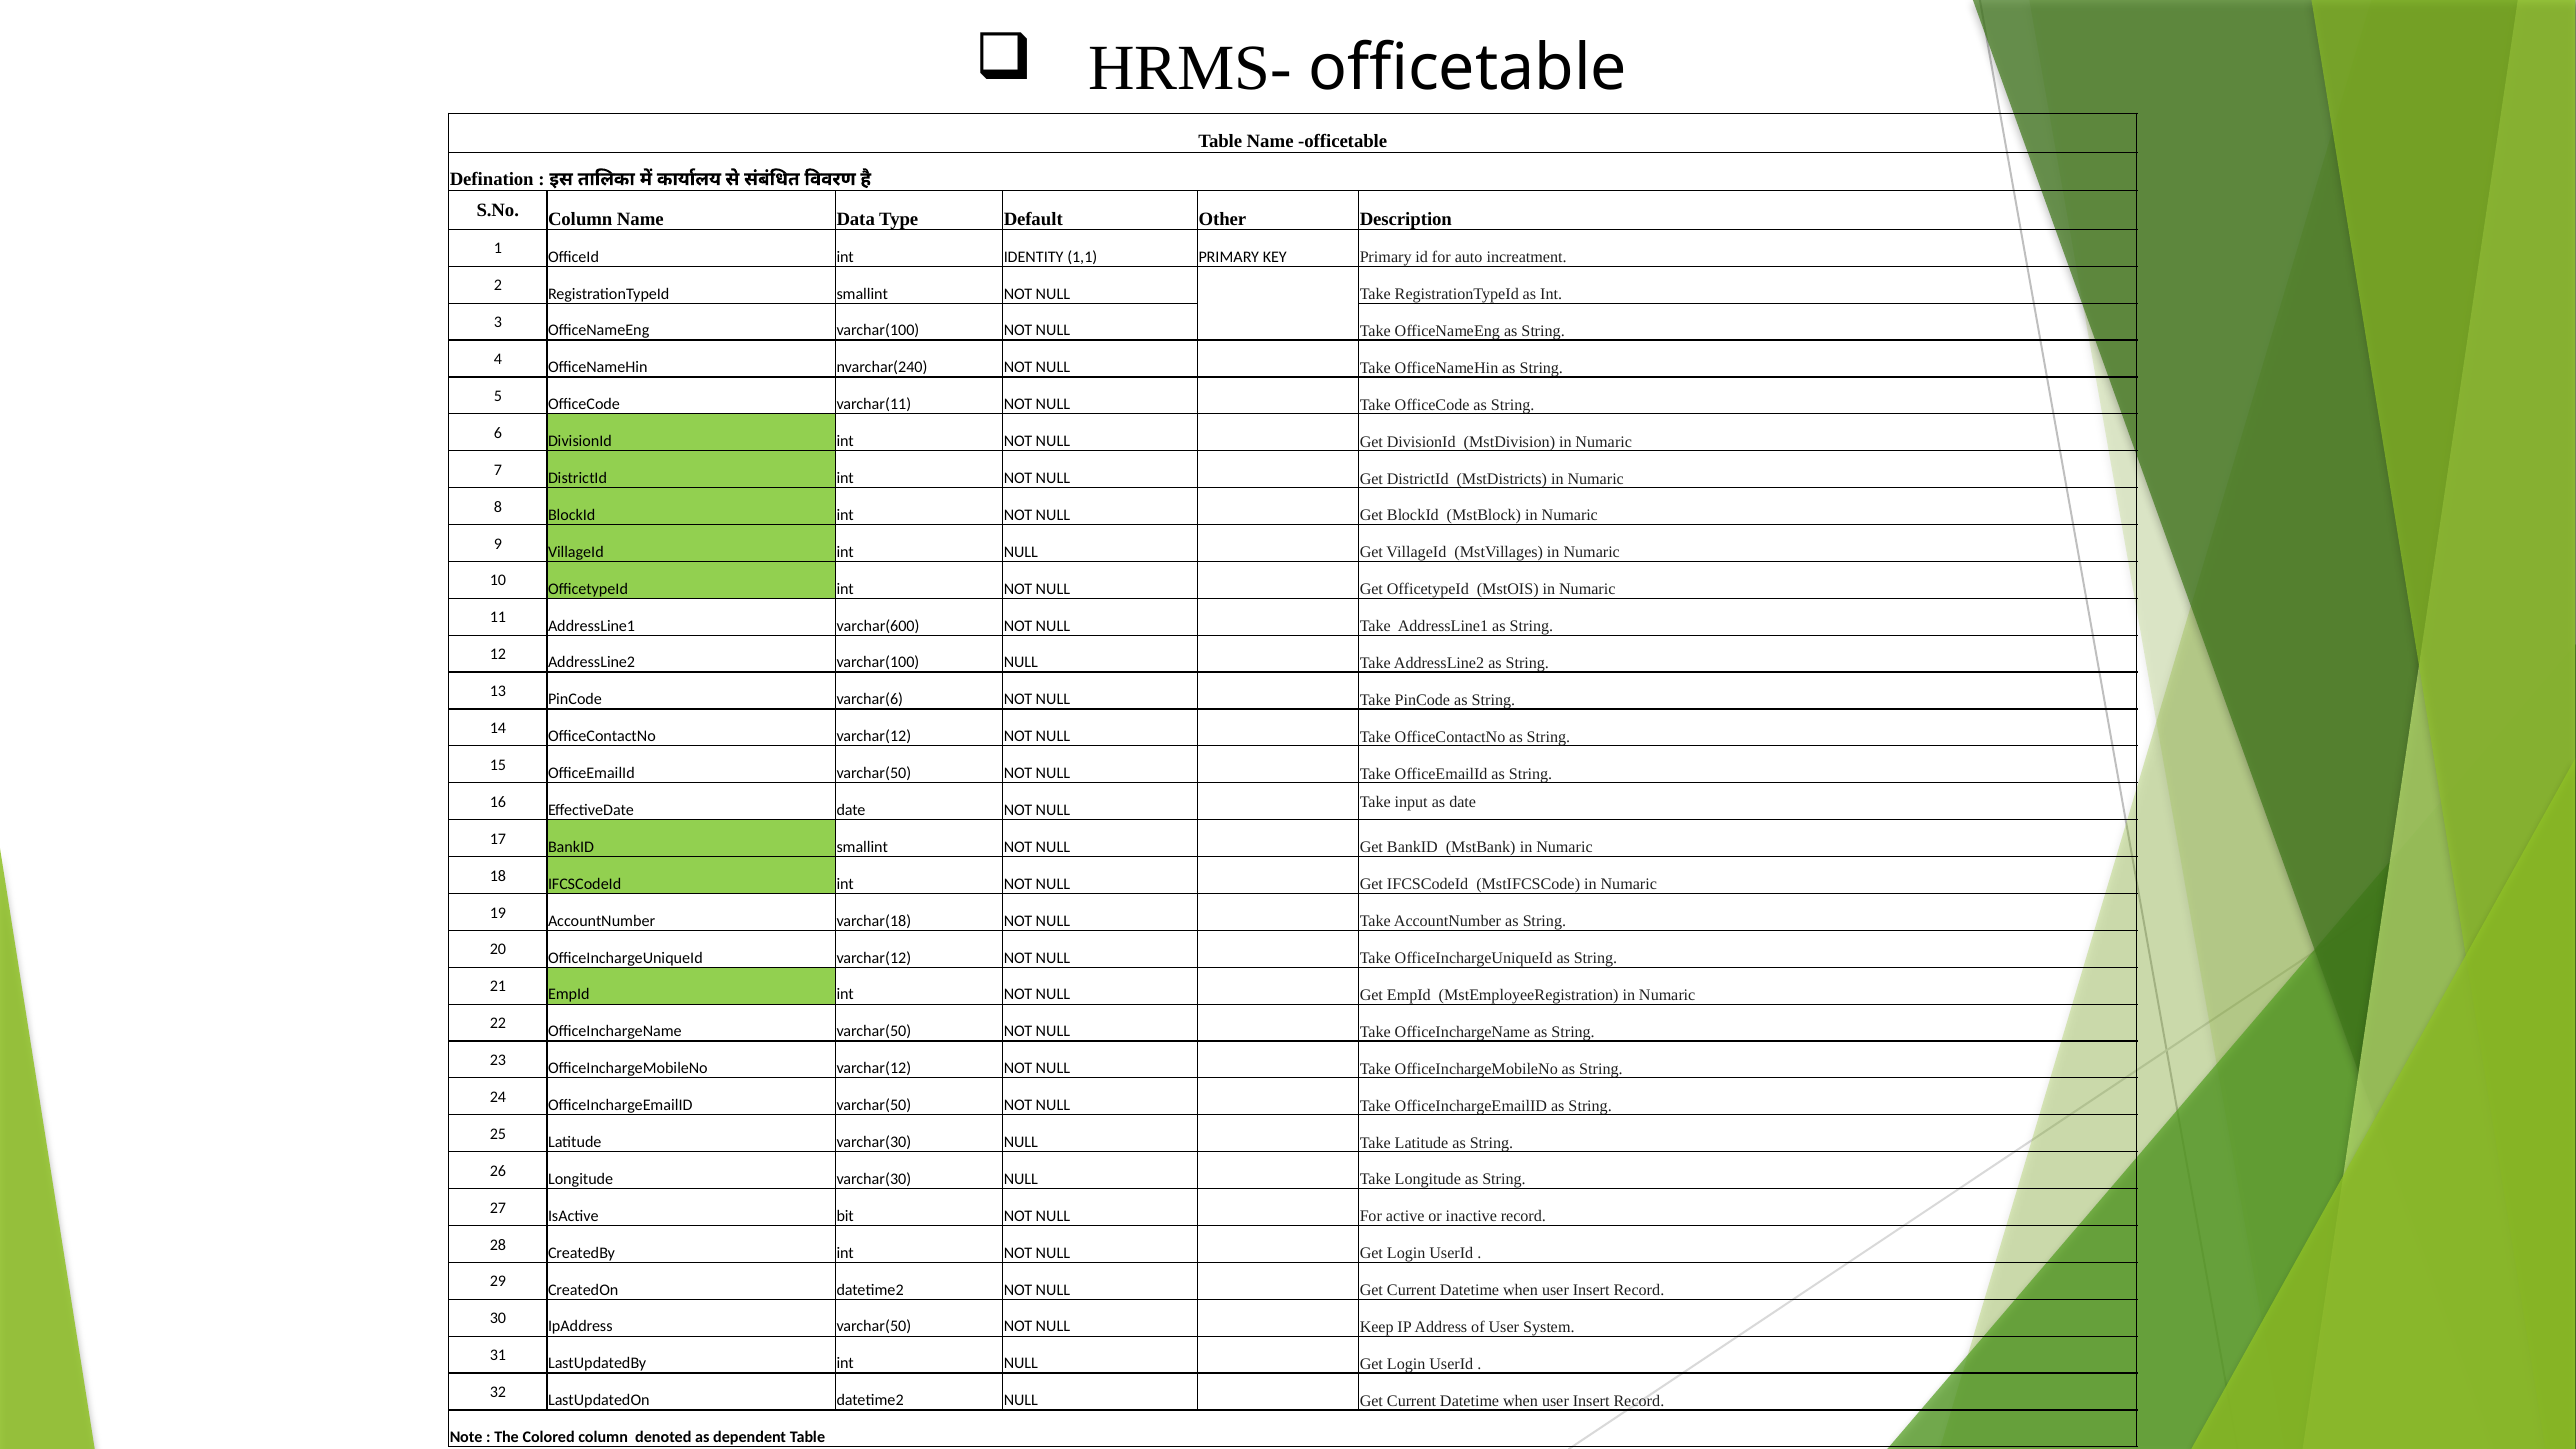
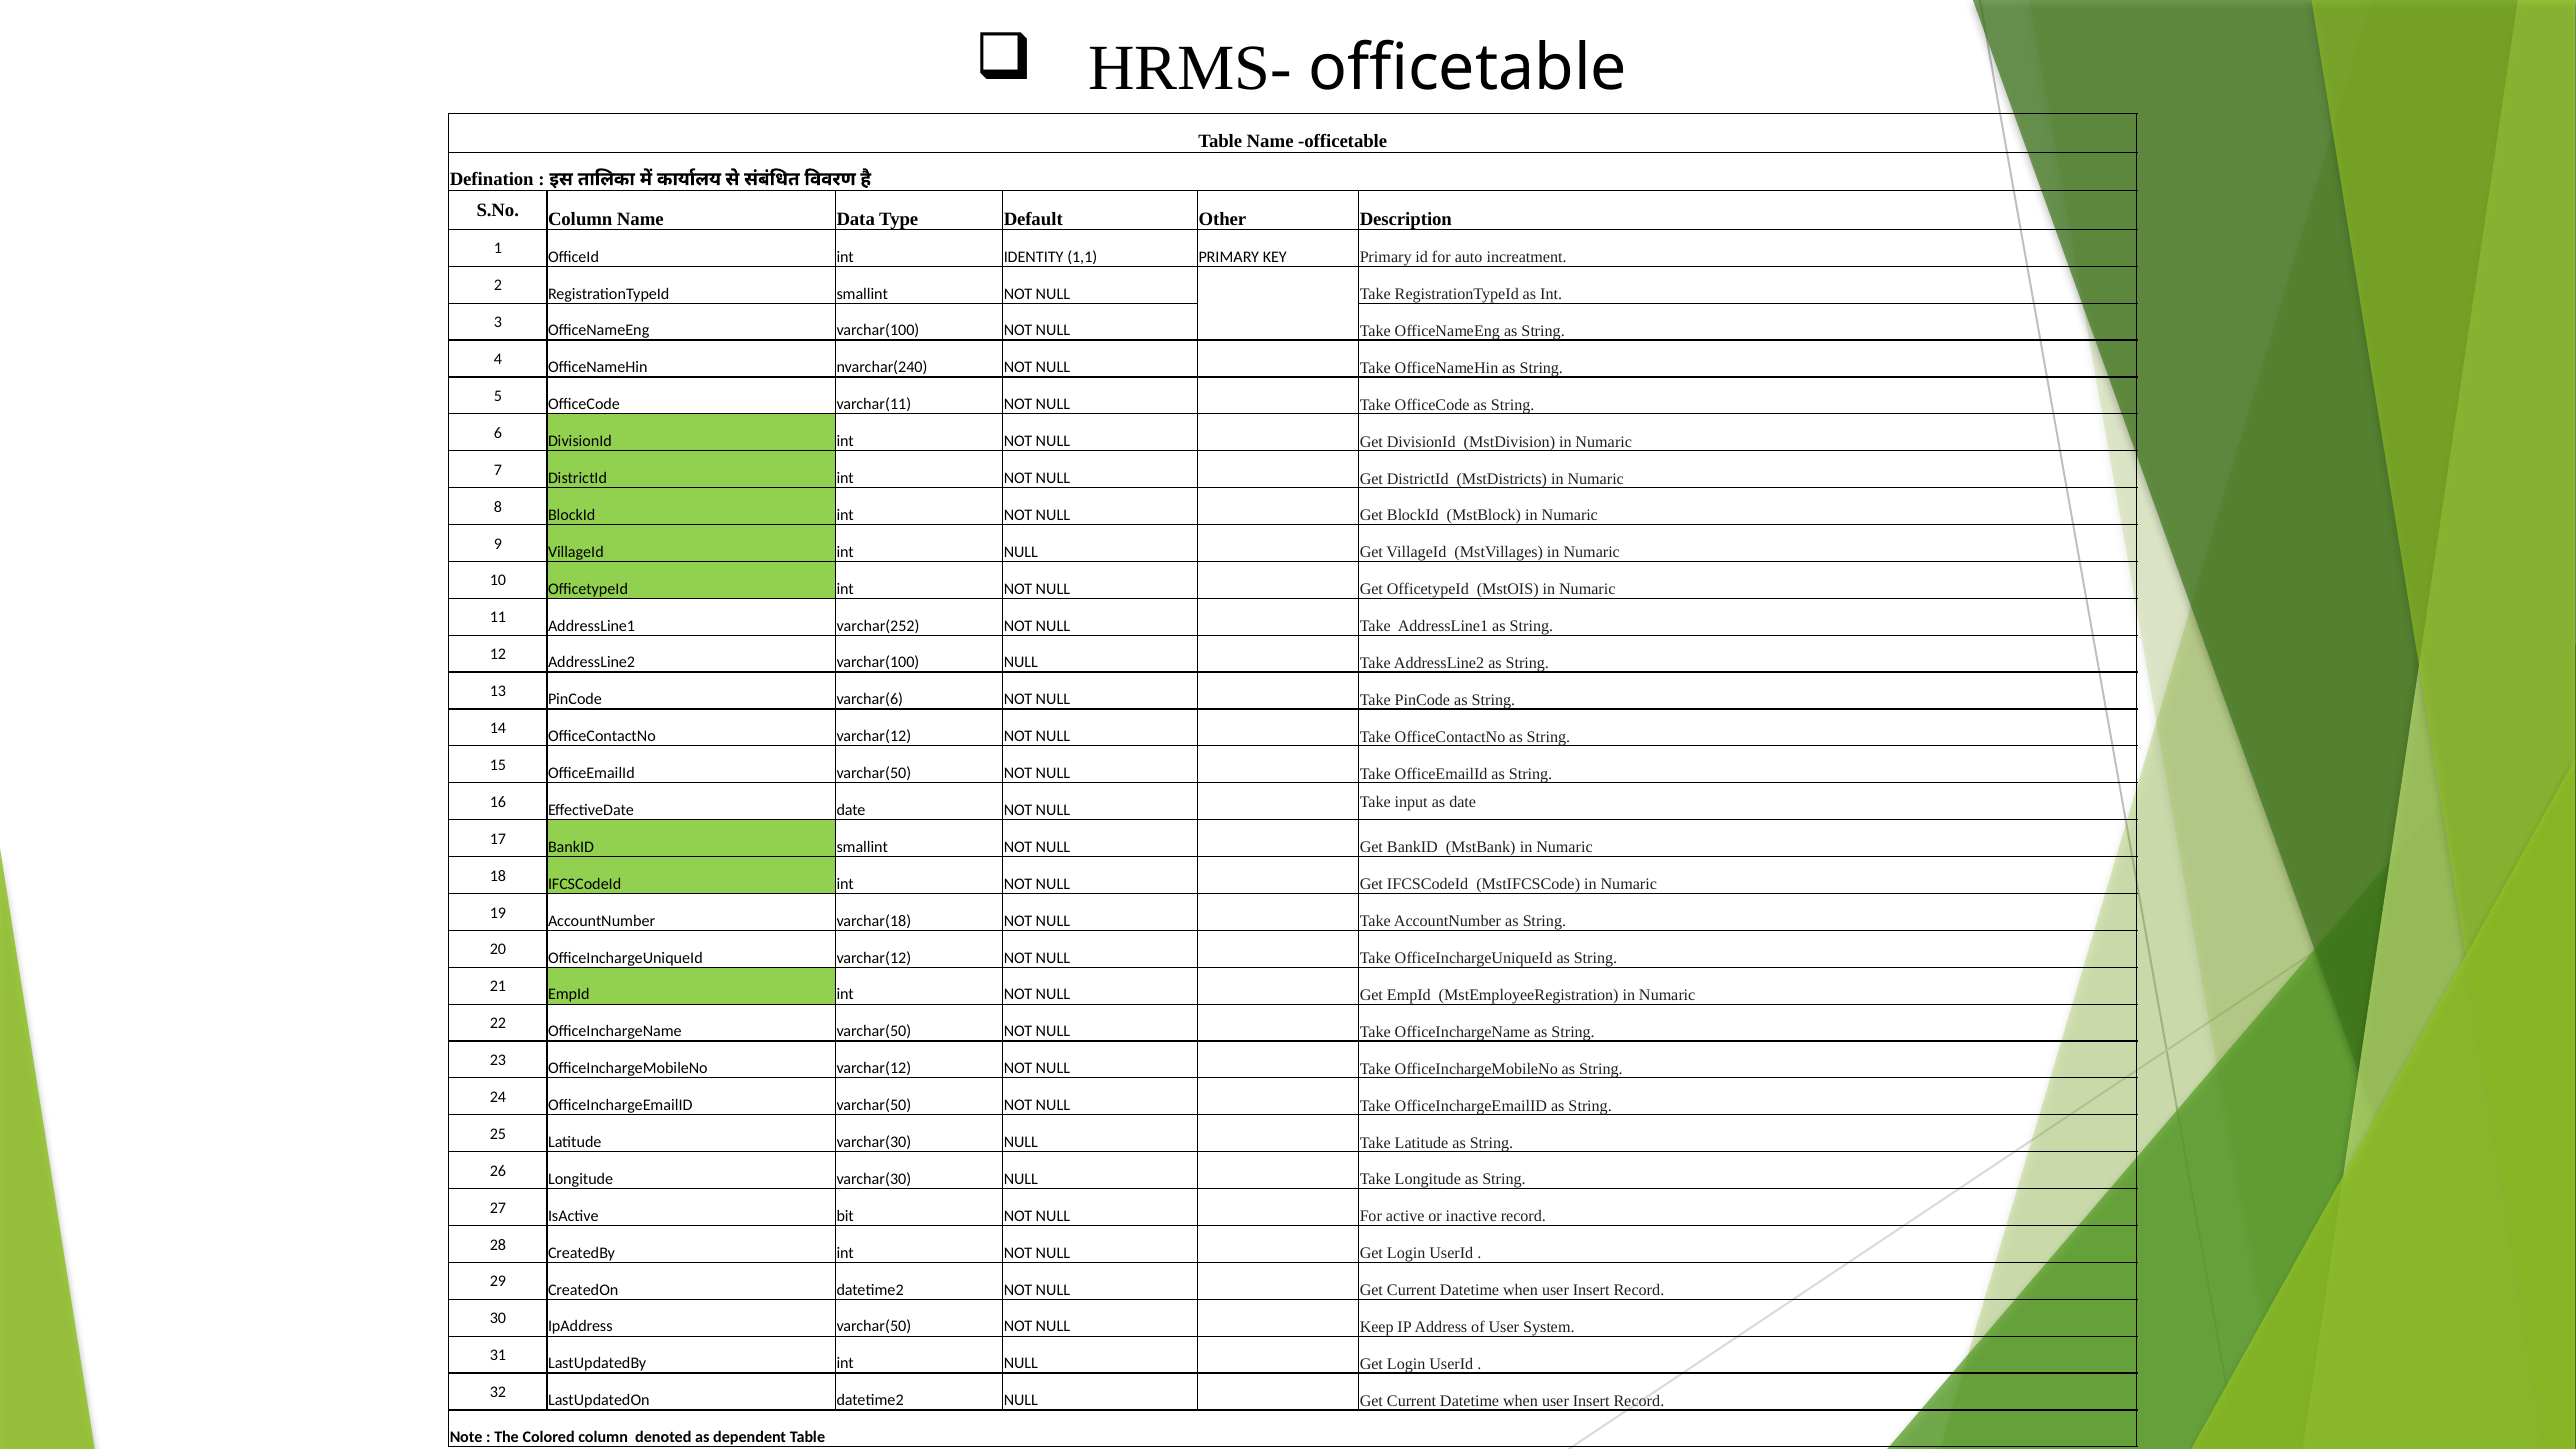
varchar(600: varchar(600 -> varchar(252
